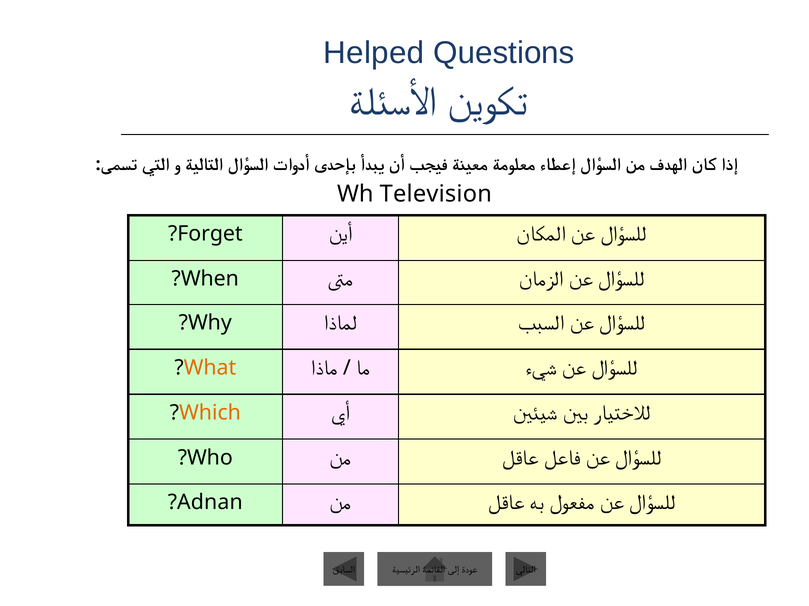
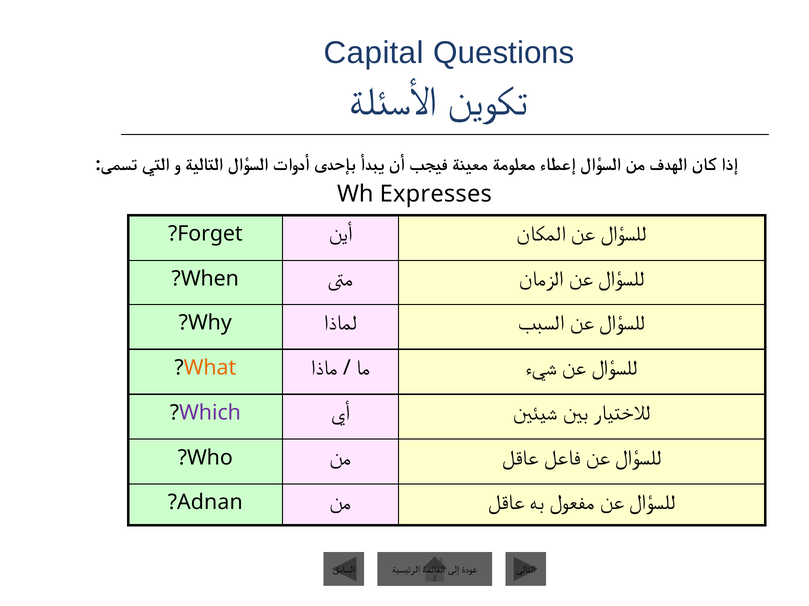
Helped: Helped -> Capital
Television: Television -> Expresses
Which colour: orange -> purple
